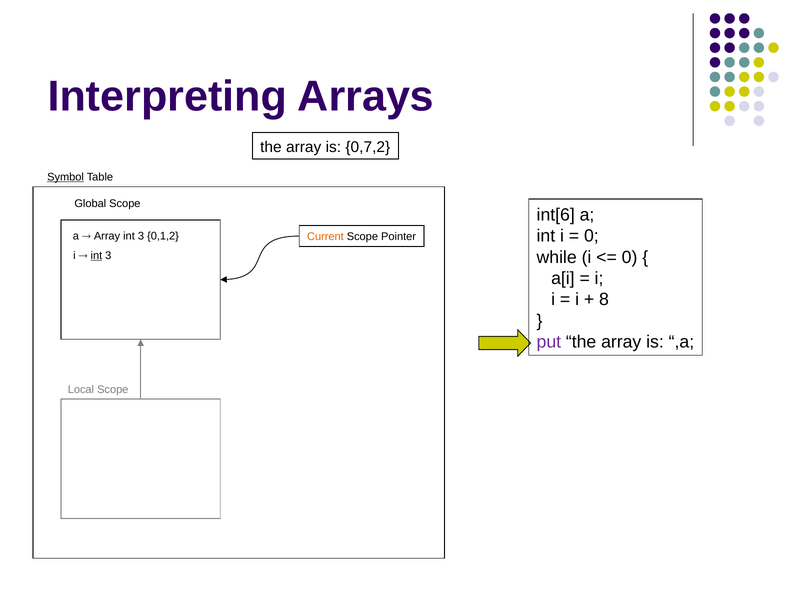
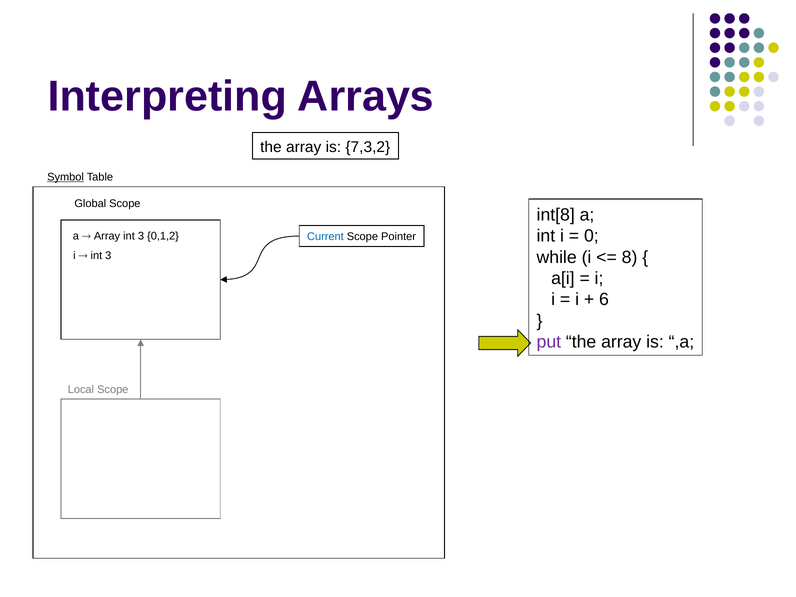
0,7,2: 0,7,2 -> 7,3,2
int[6: int[6 -> int[8
Current colour: orange -> blue
0 at (630, 257): 0 -> 8
int at (96, 255) underline: present -> none
8: 8 -> 6
